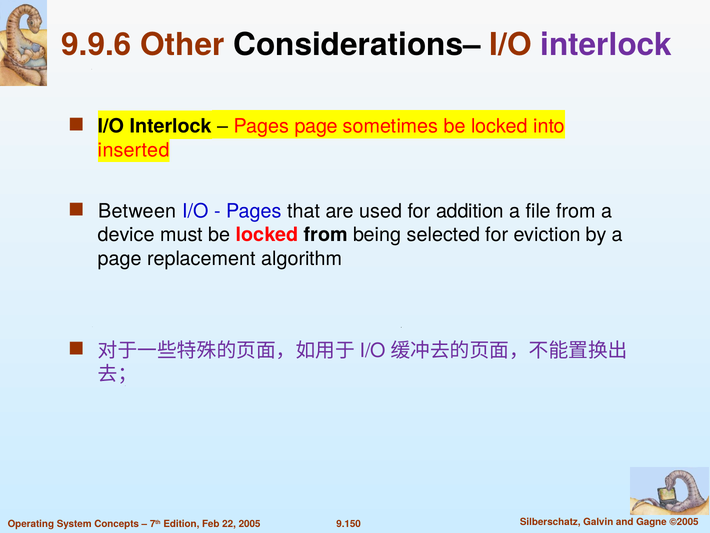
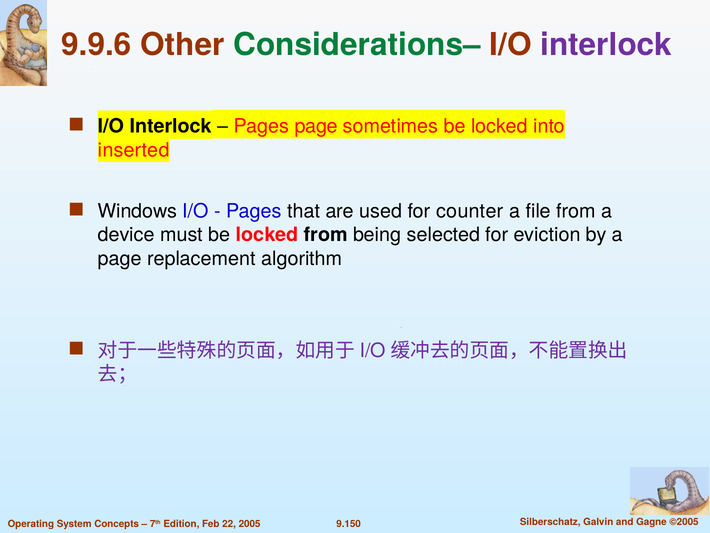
Considerations– colour: black -> green
Between: Between -> Windows
addition: addition -> counter
